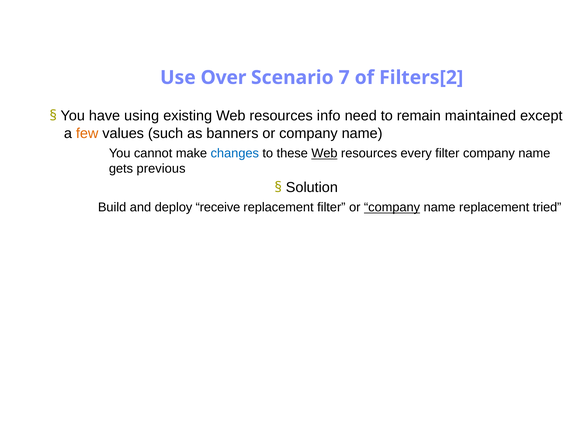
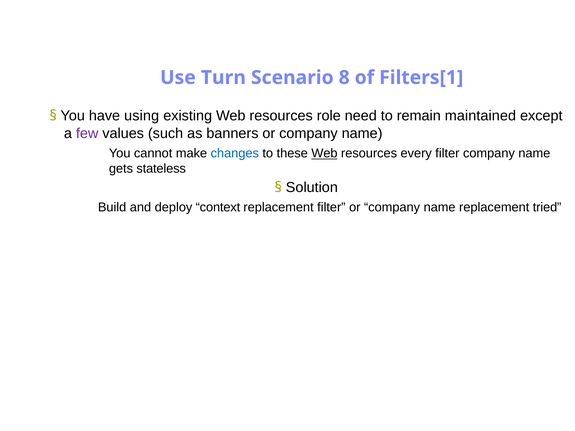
Over: Over -> Turn
7: 7 -> 8
Filters[2: Filters[2 -> Filters[1
info: info -> role
few colour: orange -> purple
previous: previous -> stateless
receive: receive -> context
company at (392, 207) underline: present -> none
